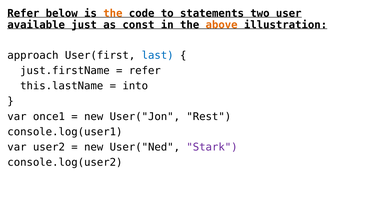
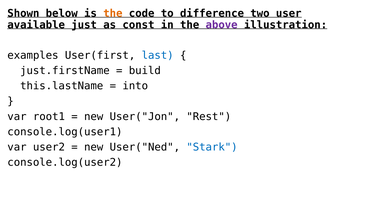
Refer at (23, 13): Refer -> Shown
statements: statements -> difference
above colour: orange -> purple
approach: approach -> examples
refer at (145, 71): refer -> build
once1: once1 -> root1
Stark colour: purple -> blue
